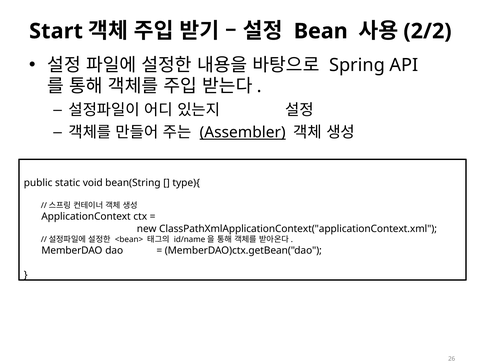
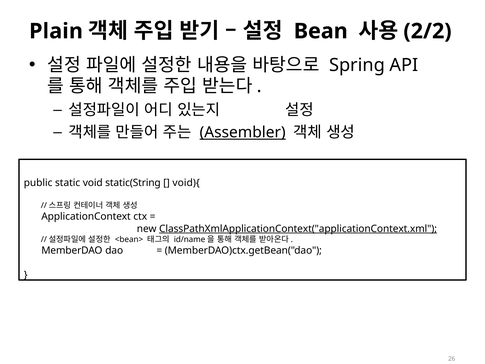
Start: Start -> Plain
bean(String: bean(String -> static(String
type){: type){ -> void){
ClassPathXmlApplicationContext("applicationContext.xml underline: none -> present
